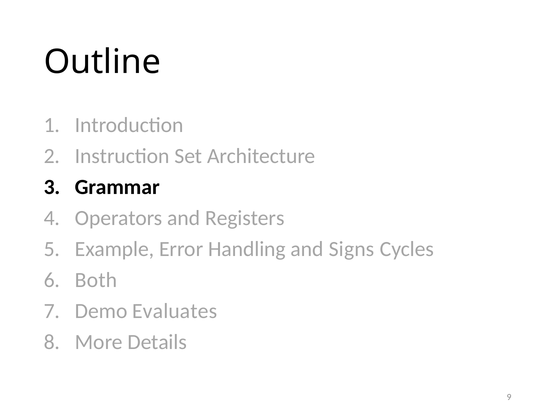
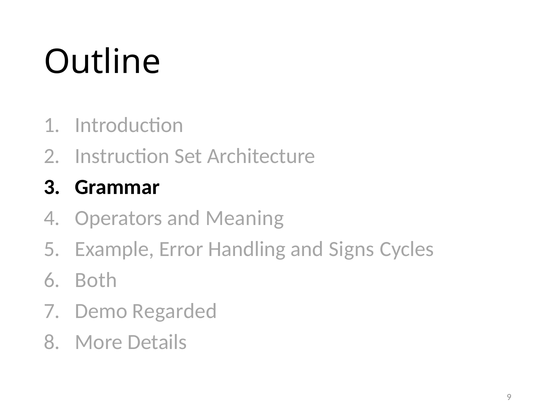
Registers: Registers -> Meaning
Evaluates: Evaluates -> Regarded
